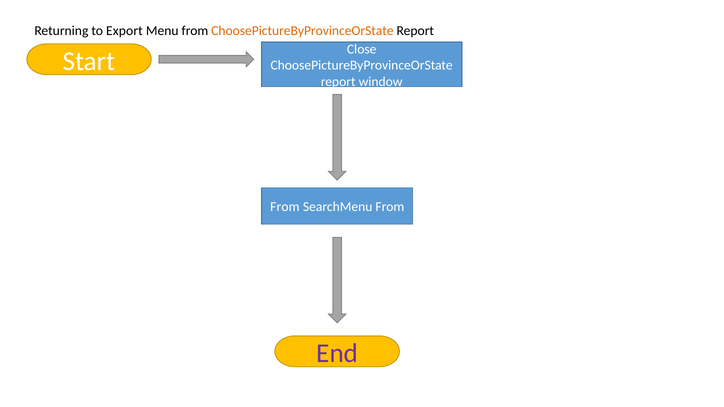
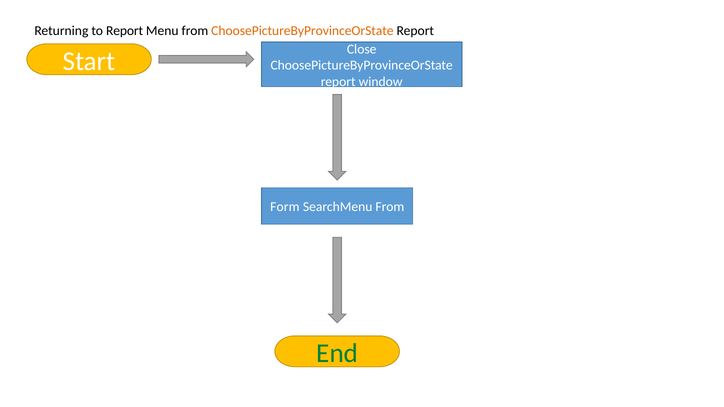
to Export: Export -> Report
From at (285, 207): From -> Form
End colour: purple -> green
